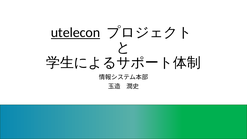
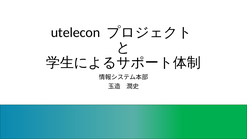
utelecon underline: present -> none
